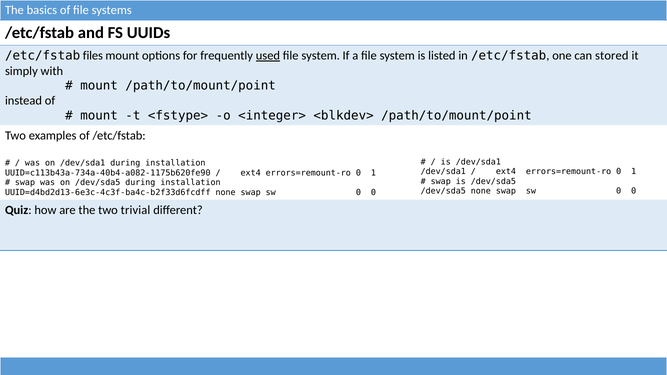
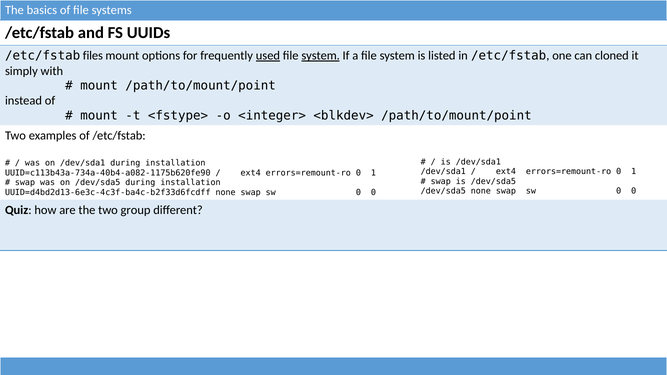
system at (321, 56) underline: none -> present
stored: stored -> cloned
trivial: trivial -> group
